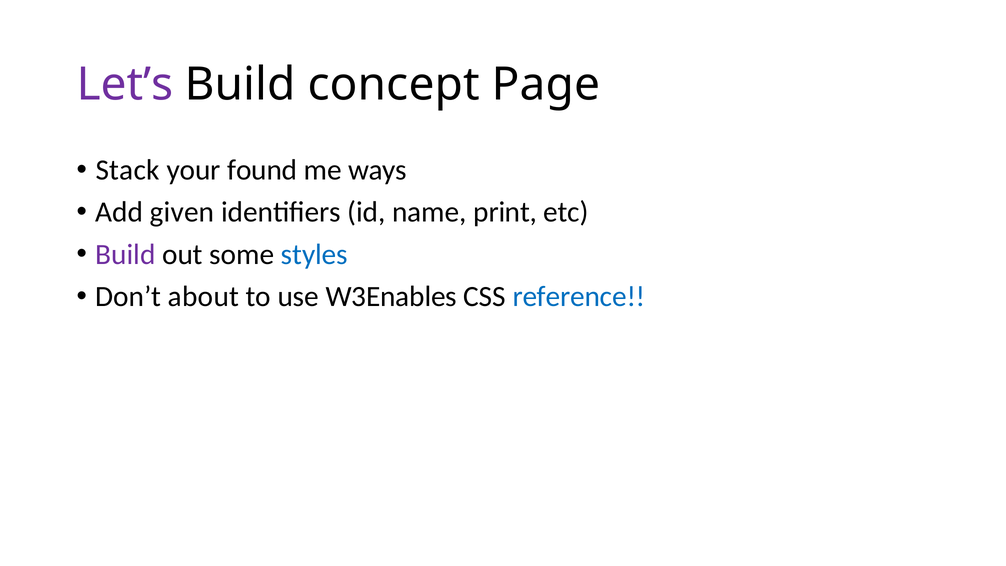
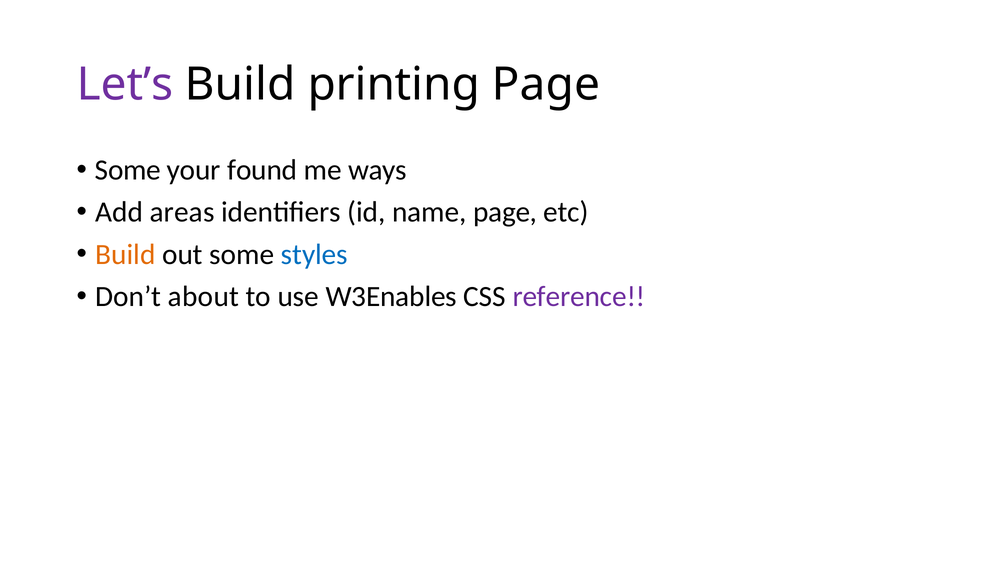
concept: concept -> printing
Stack at (128, 170): Stack -> Some
given: given -> areas
name print: print -> page
Build at (126, 254) colour: purple -> orange
reference colour: blue -> purple
